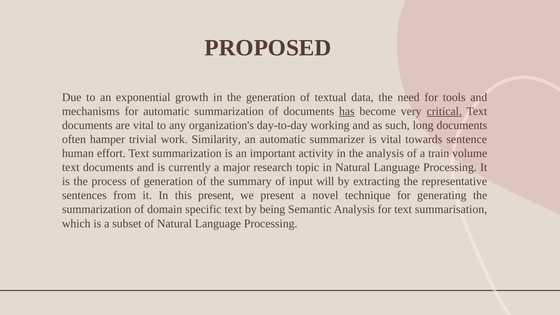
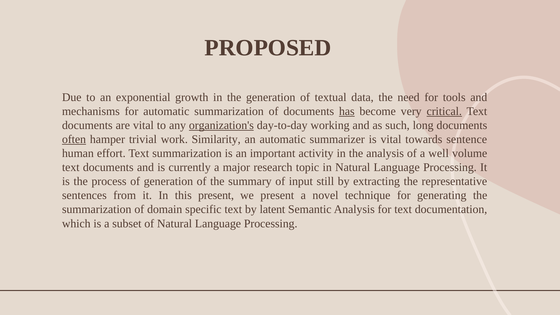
organization's underline: none -> present
often underline: none -> present
train: train -> well
will: will -> still
being: being -> latent
summarisation: summarisation -> documentation
